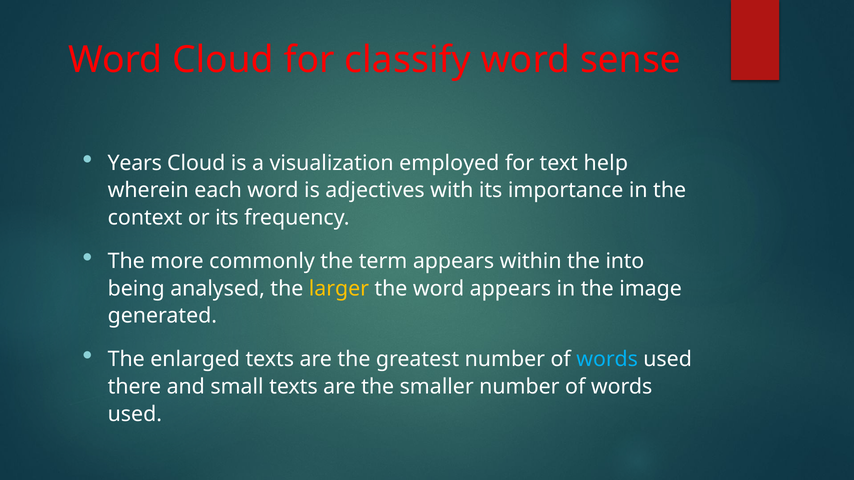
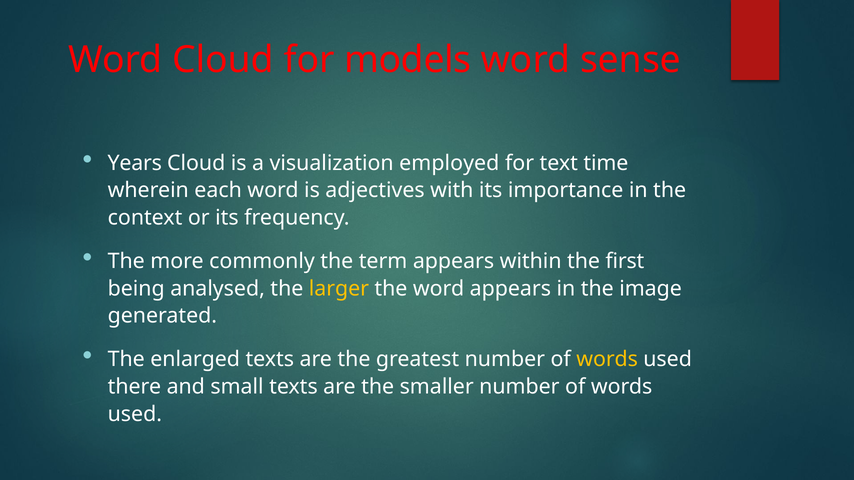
classify: classify -> models
help: help -> time
into: into -> first
words at (607, 360) colour: light blue -> yellow
